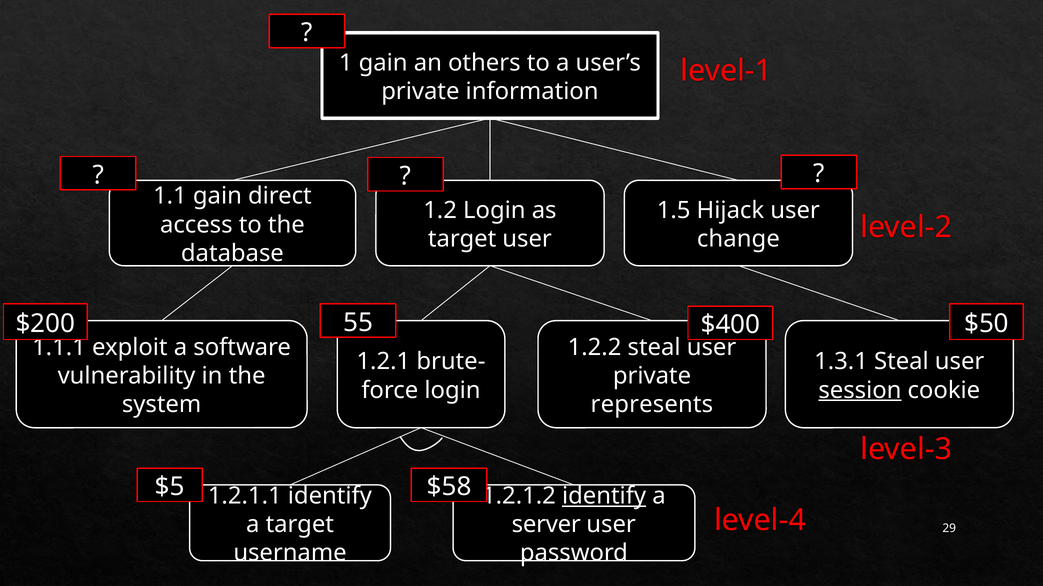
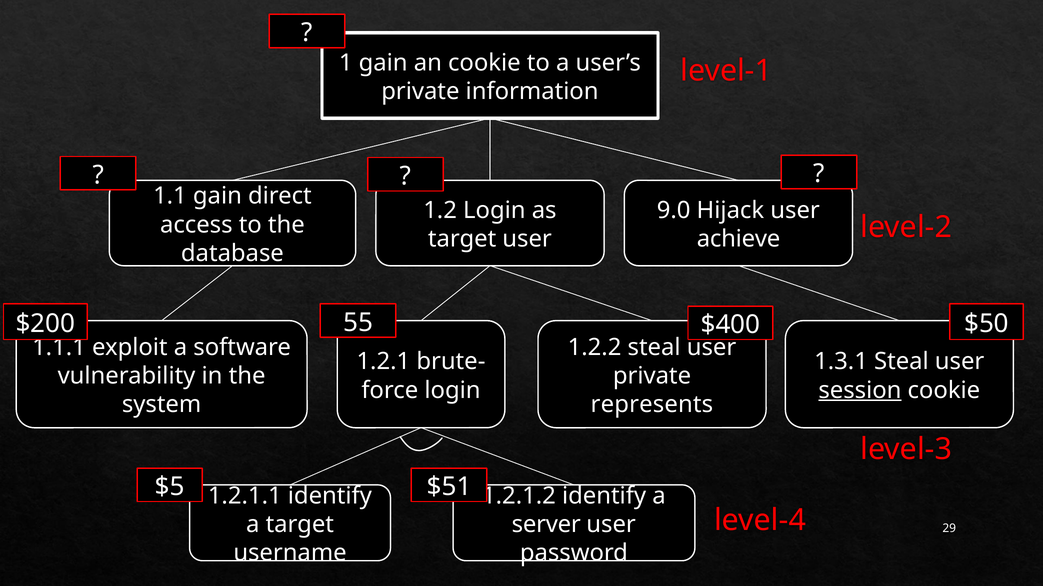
an others: others -> cookie
1.5: 1.5 -> 9.0
change: change -> achieve
$58: $58 -> $51
identify at (604, 496) underline: present -> none
